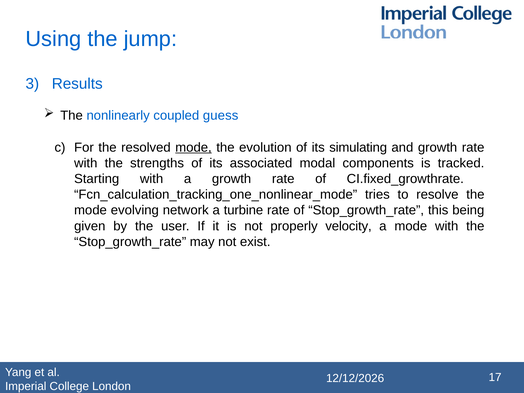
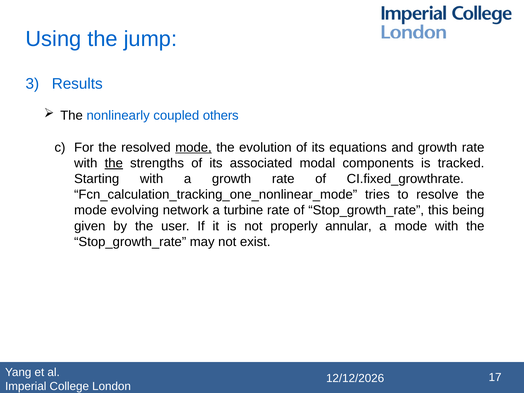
guess: guess -> others
simulating: simulating -> equations
the at (114, 163) underline: none -> present
velocity: velocity -> annular
